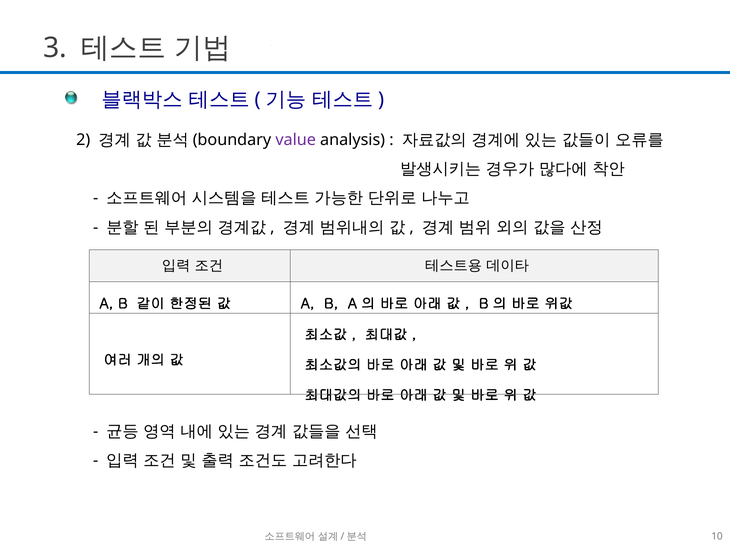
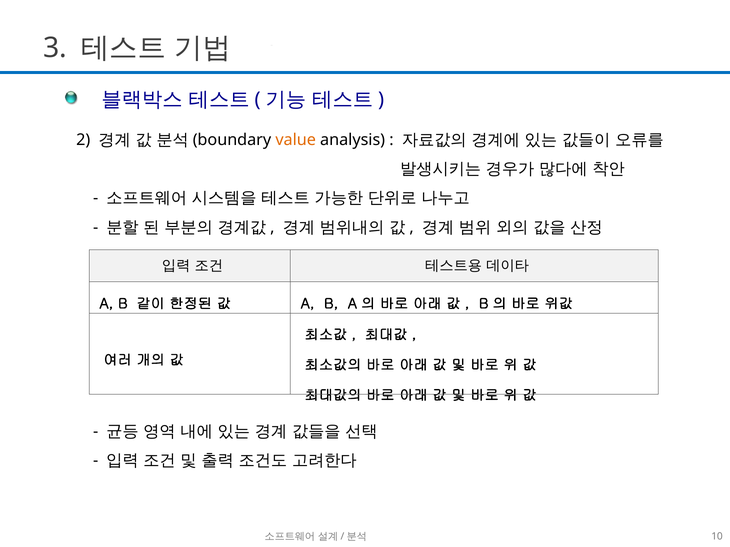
value colour: purple -> orange
